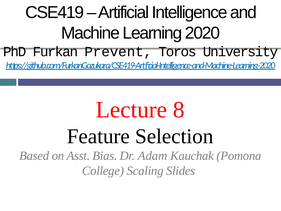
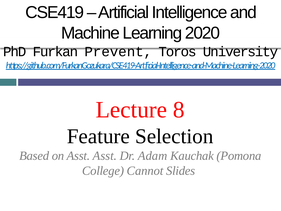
Asst Bias: Bias -> Asst
Scaling: Scaling -> Cannot
